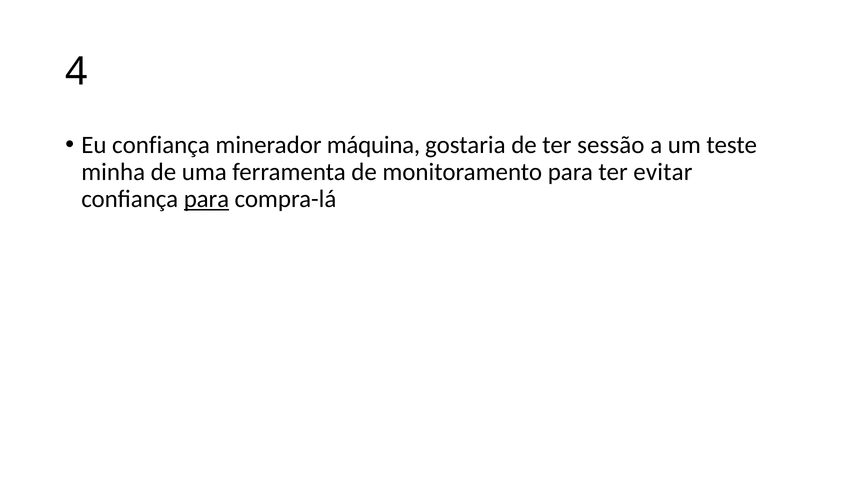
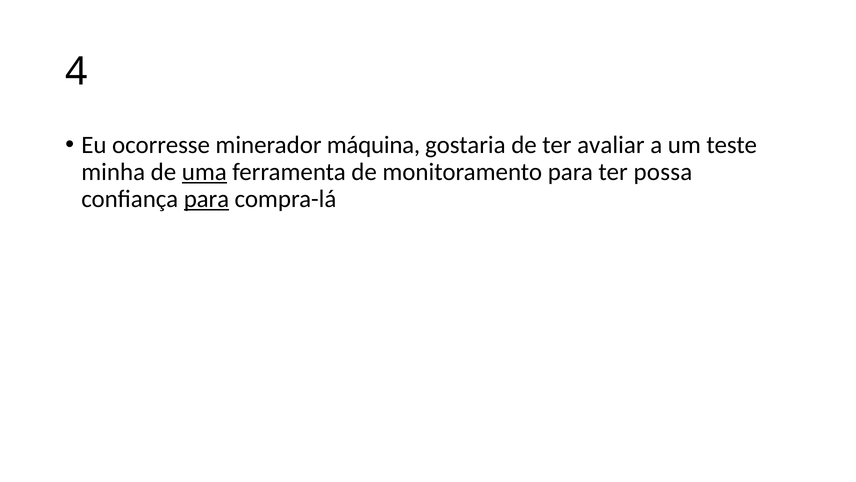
Eu confiança: confiança -> ocorresse
sessão: sessão -> avaliar
uma underline: none -> present
evitar: evitar -> possa
